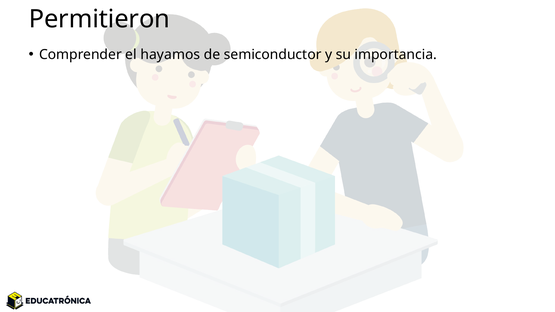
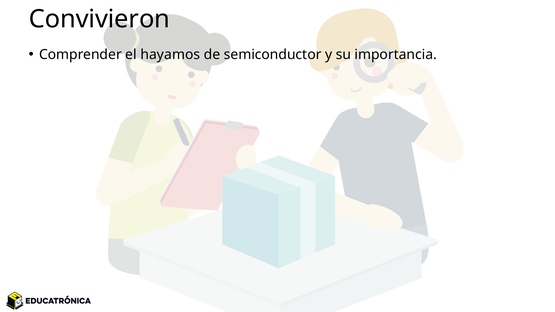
Permitieron: Permitieron -> Convivieron
